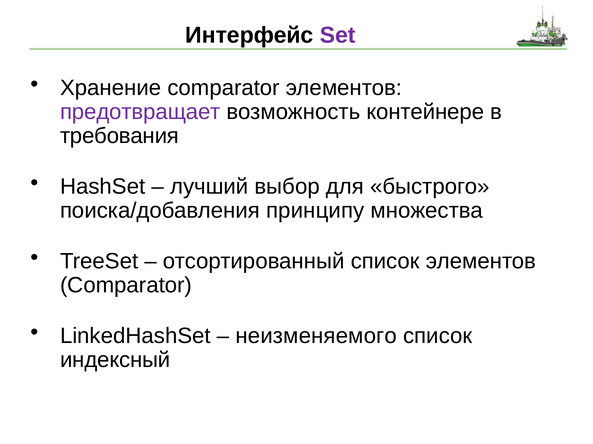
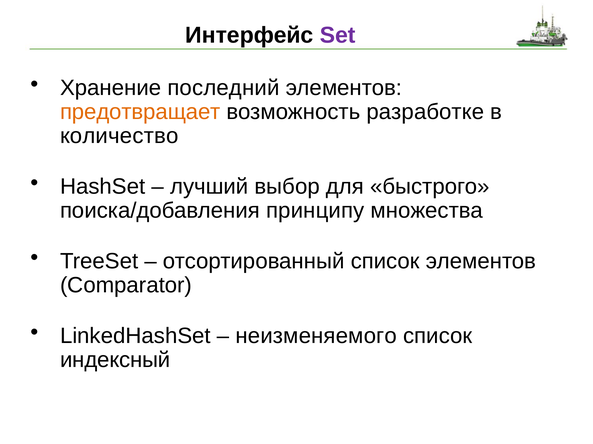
Хранение comparator: comparator -> последний
предотвращает colour: purple -> orange
контейнере: контейнере -> разработке
требования: требования -> количество
